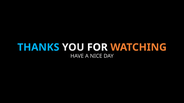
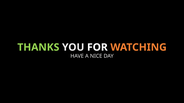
THANKS colour: light blue -> light green
